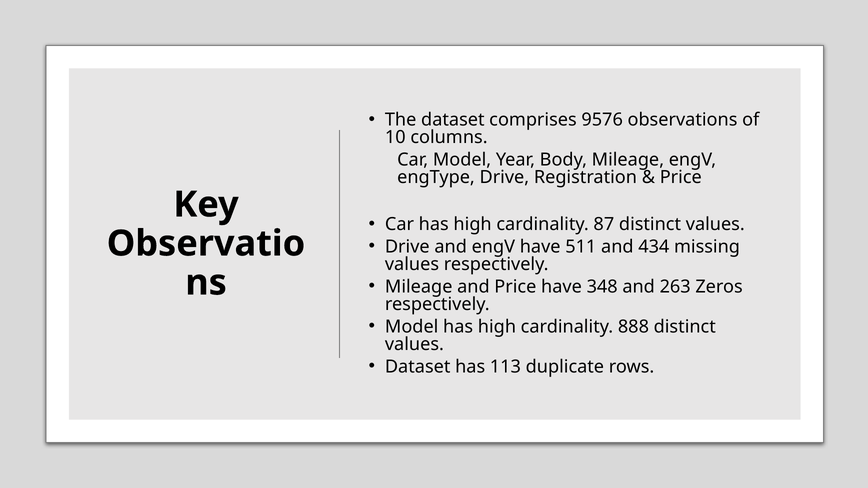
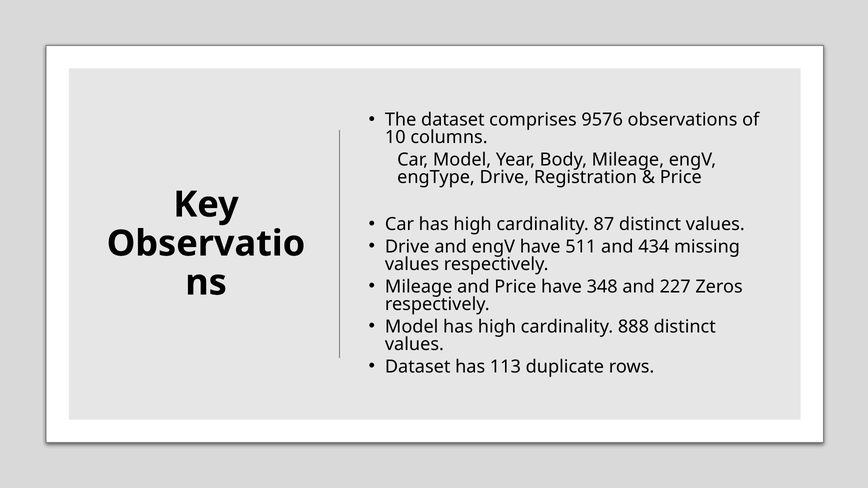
263: 263 -> 227
